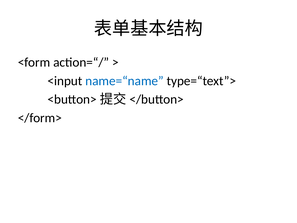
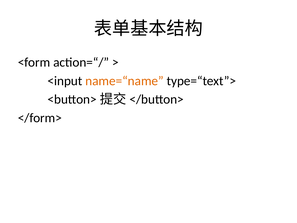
name=“name colour: blue -> orange
